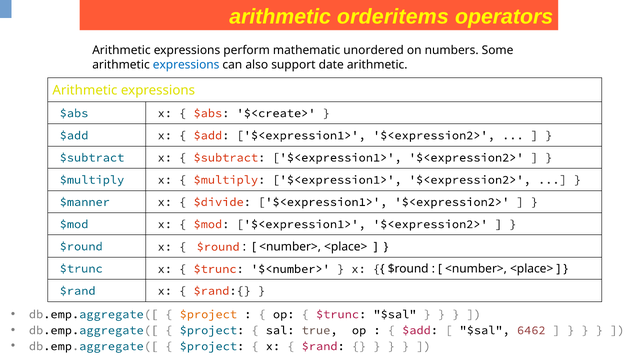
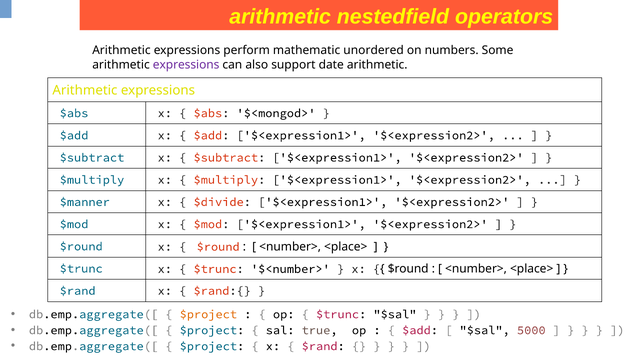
orderitems: orderitems -> nestedfield
expressions at (186, 65) colour: blue -> purple
$<create>: $<create> -> $<mongod>
6462: 6462 -> 5000
